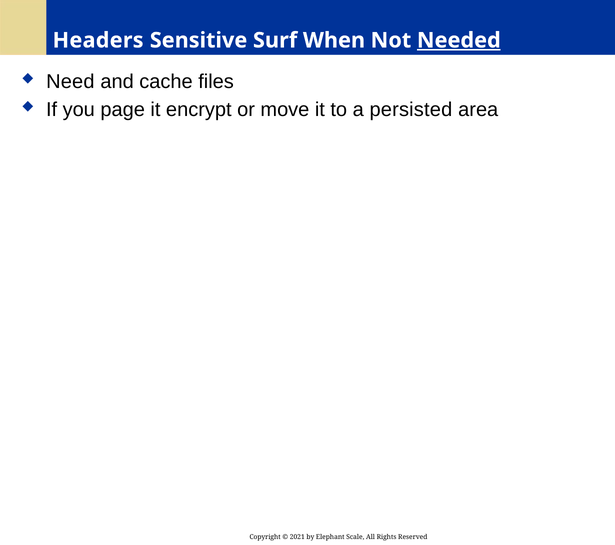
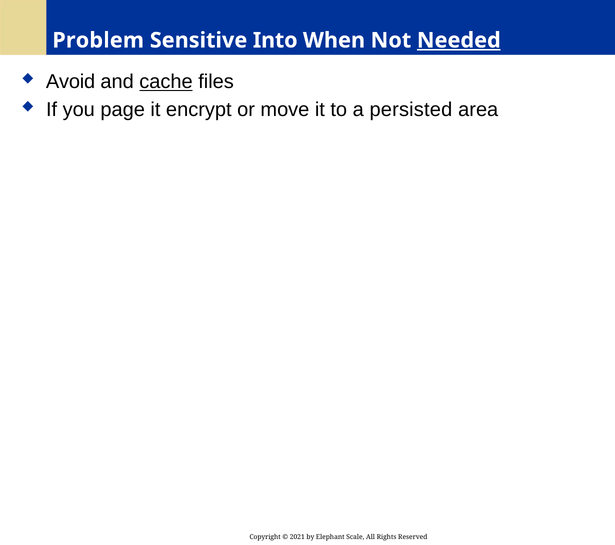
Headers: Headers -> Problem
Surf: Surf -> Into
Need: Need -> Avoid
cache underline: none -> present
